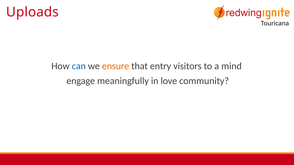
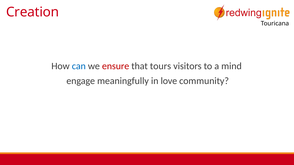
Uploads: Uploads -> Creation
ensure colour: orange -> red
entry: entry -> tours
